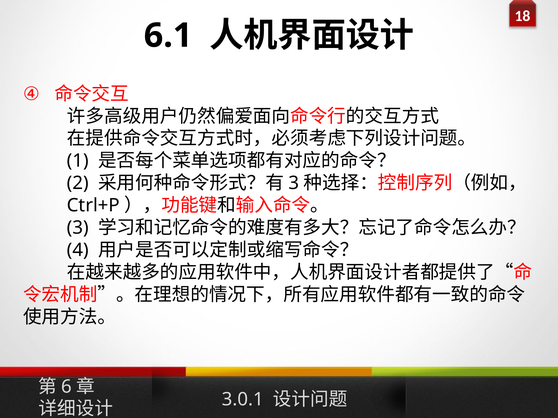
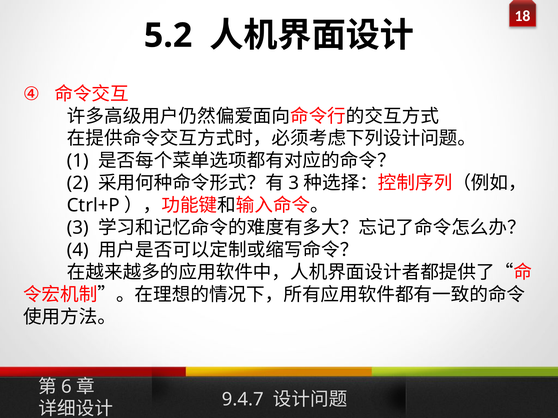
6.1: 6.1 -> 5.2
3.0.1: 3.0.1 -> 9.4.7
